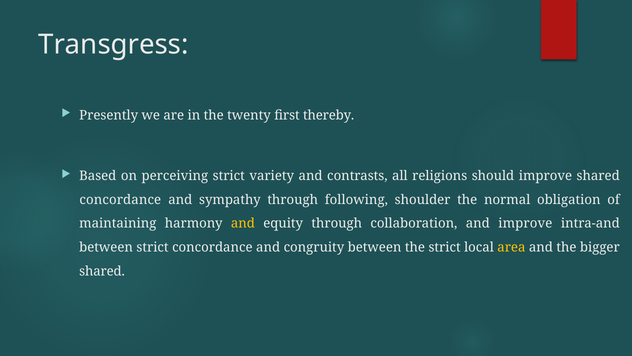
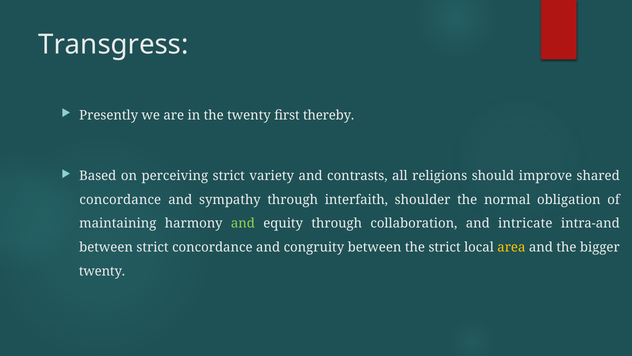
following: following -> interfaith
and at (243, 223) colour: yellow -> light green
and improve: improve -> intricate
shared at (102, 271): shared -> twenty
